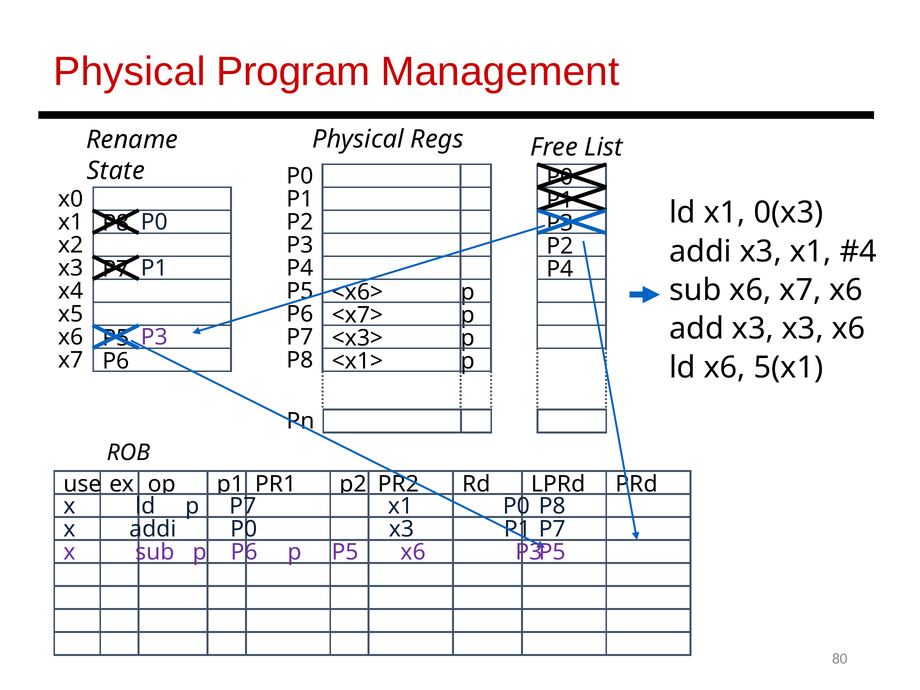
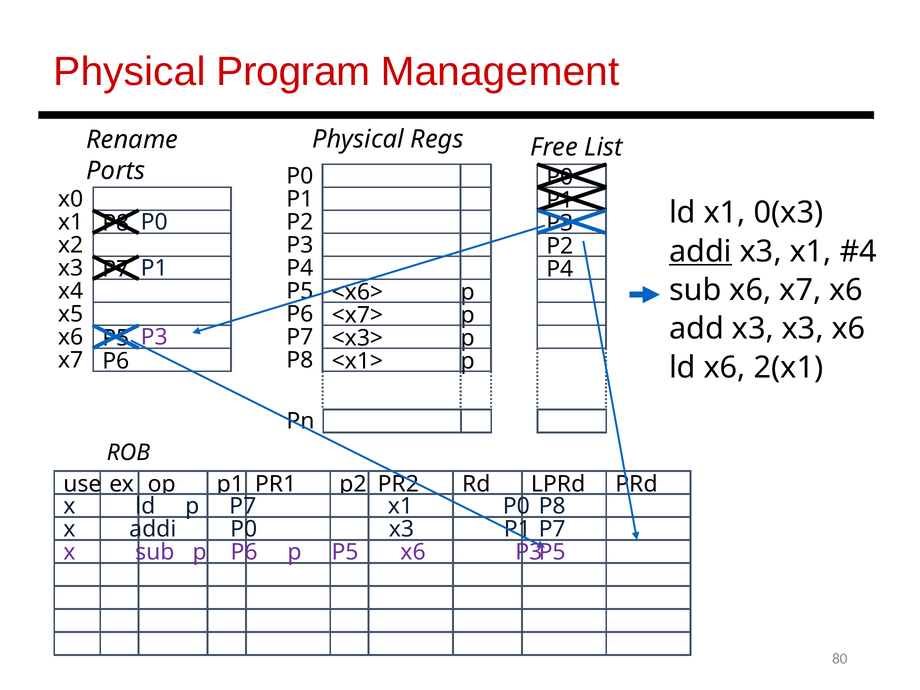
State: State -> Ports
addi at (700, 251) underline: none -> present
5(x1: 5(x1 -> 2(x1
